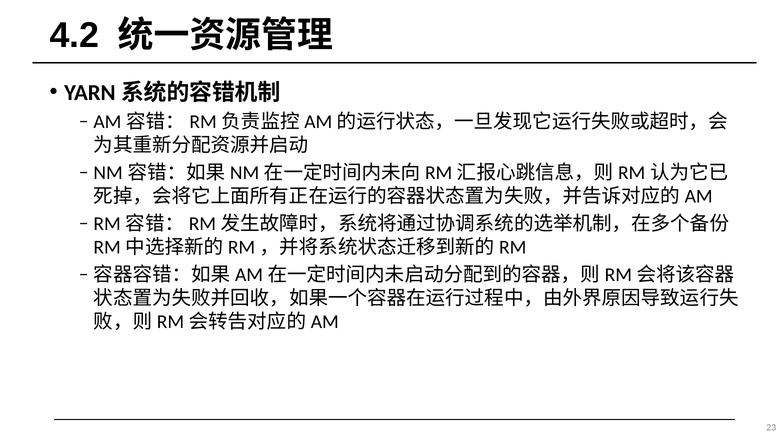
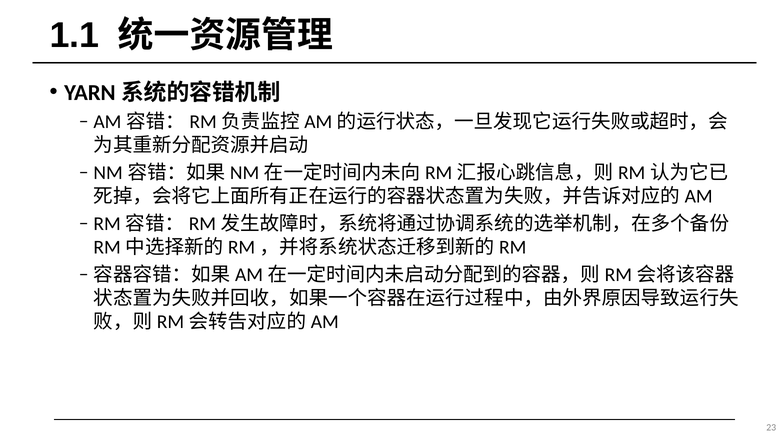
4.2: 4.2 -> 1.1
